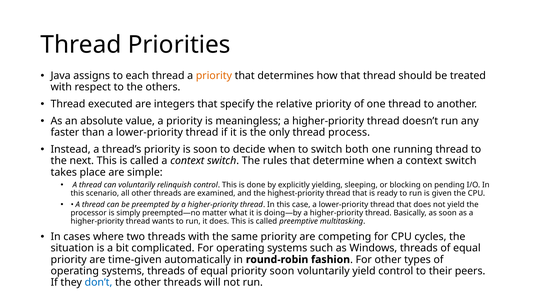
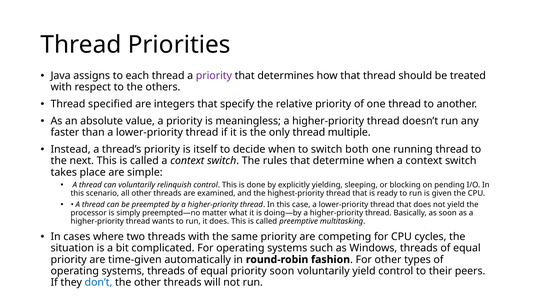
priority at (214, 76) colour: orange -> purple
executed: executed -> specified
process: process -> multiple
is soon: soon -> itself
